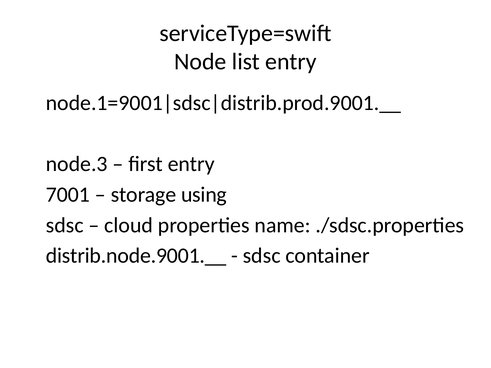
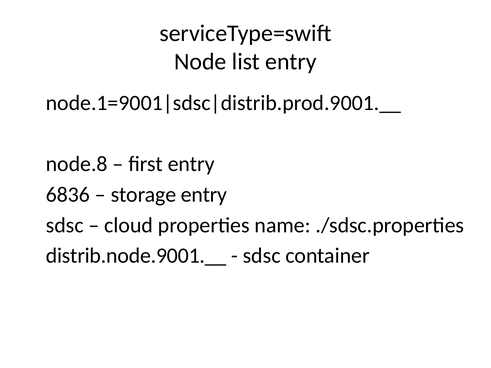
node.3: node.3 -> node.8
7001: 7001 -> 6836
storage using: using -> entry
